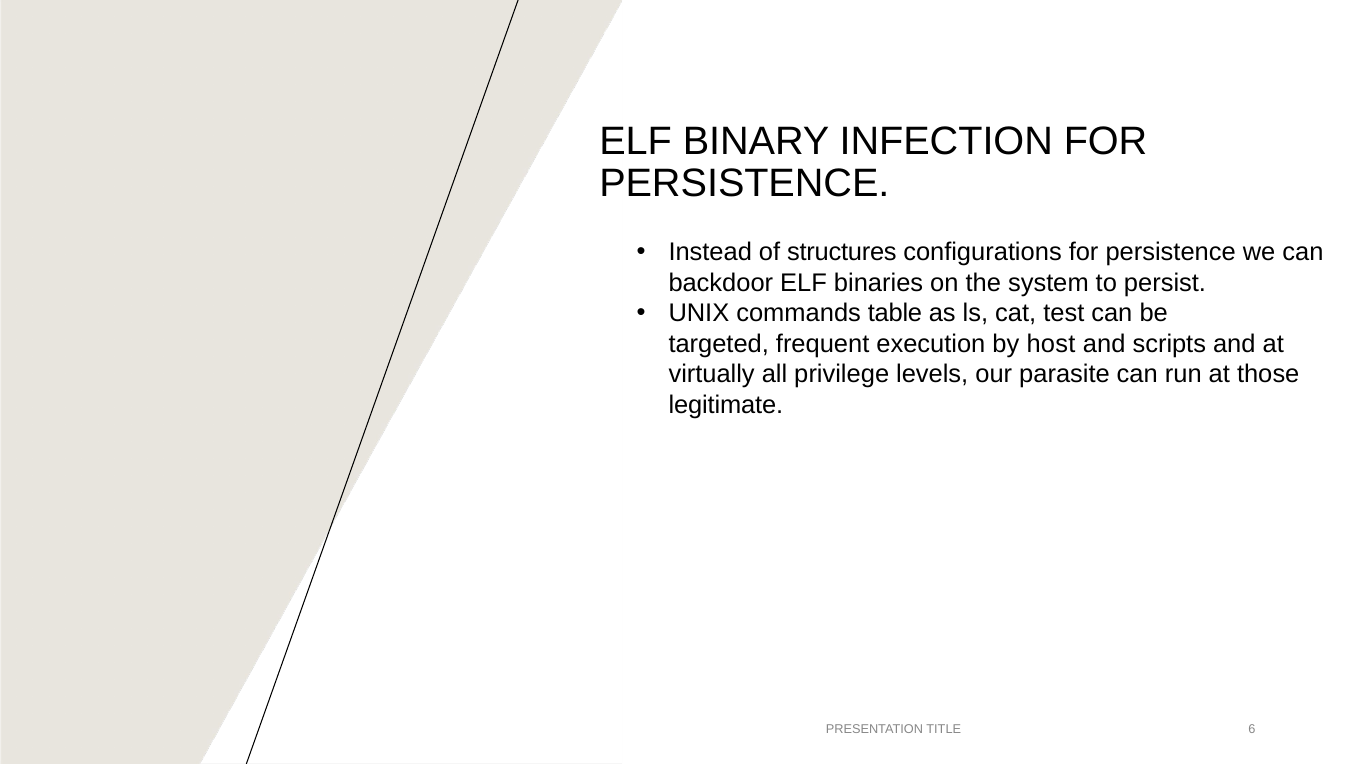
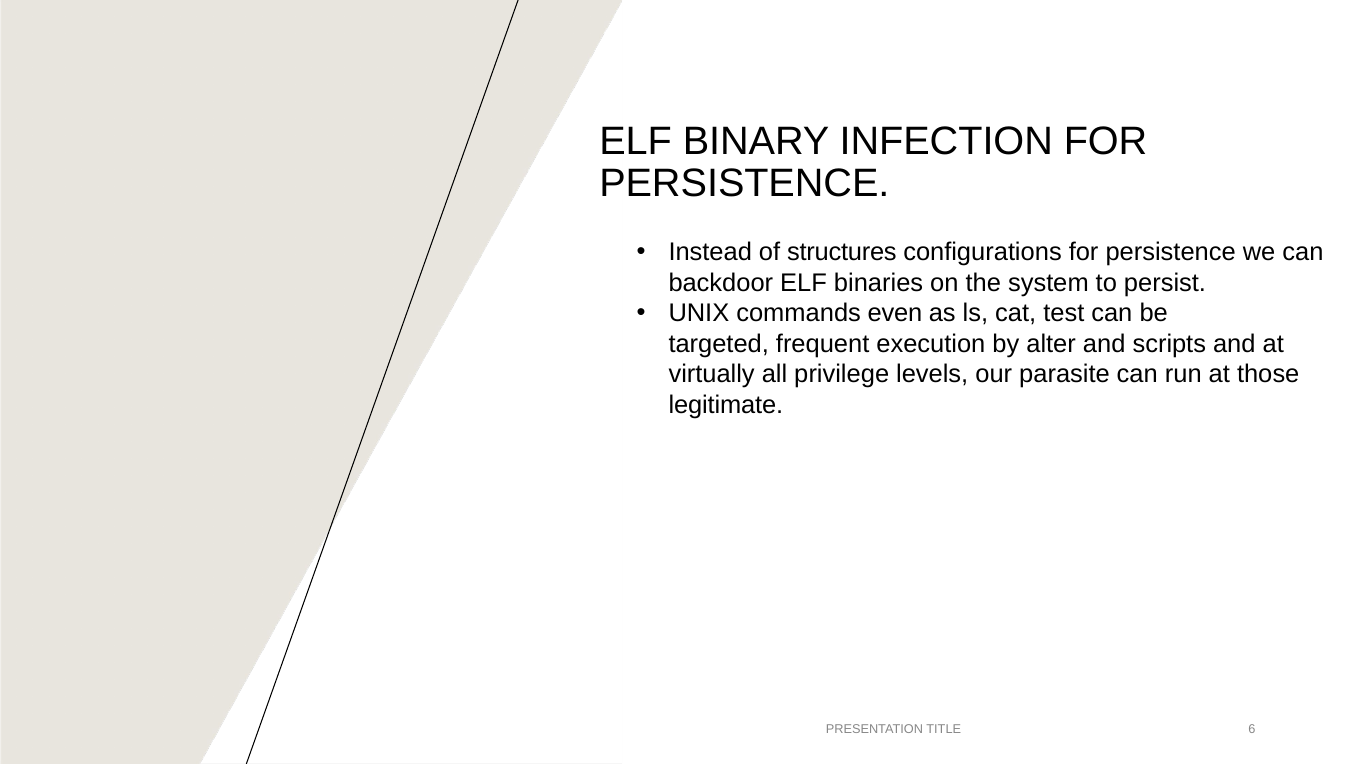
table: table -> even
host: host -> alter
